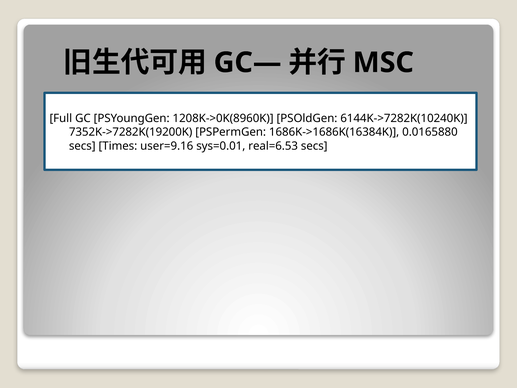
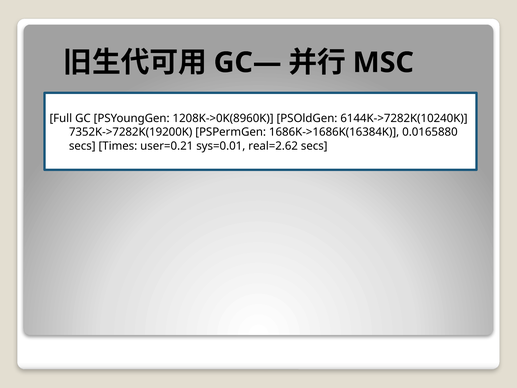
user=9.16: user=9.16 -> user=0.21
real=6.53: real=6.53 -> real=2.62
